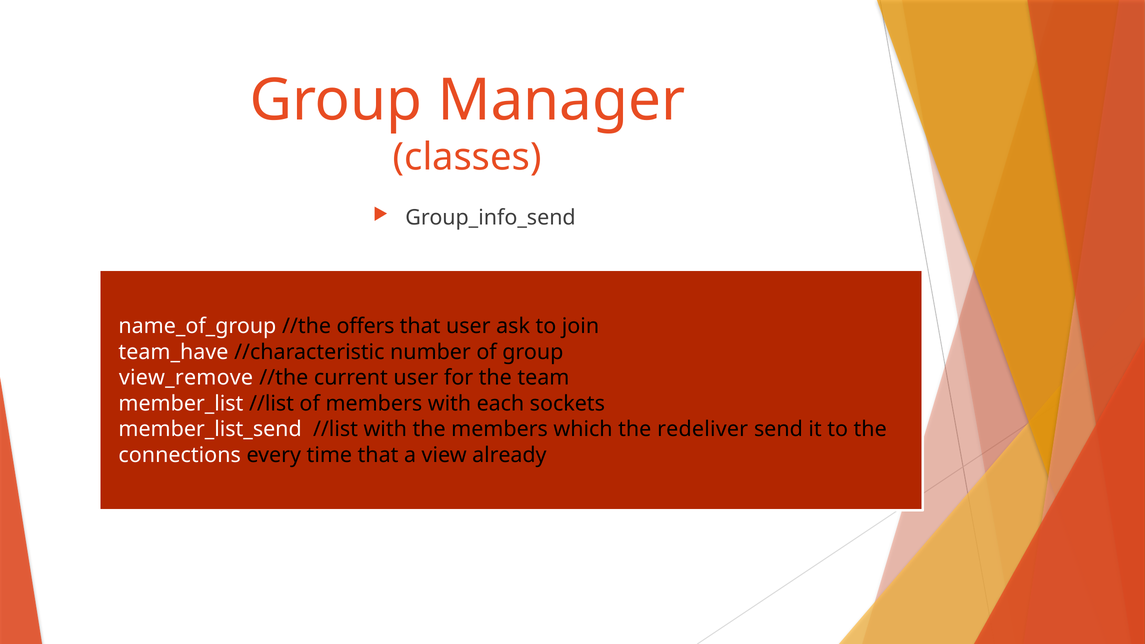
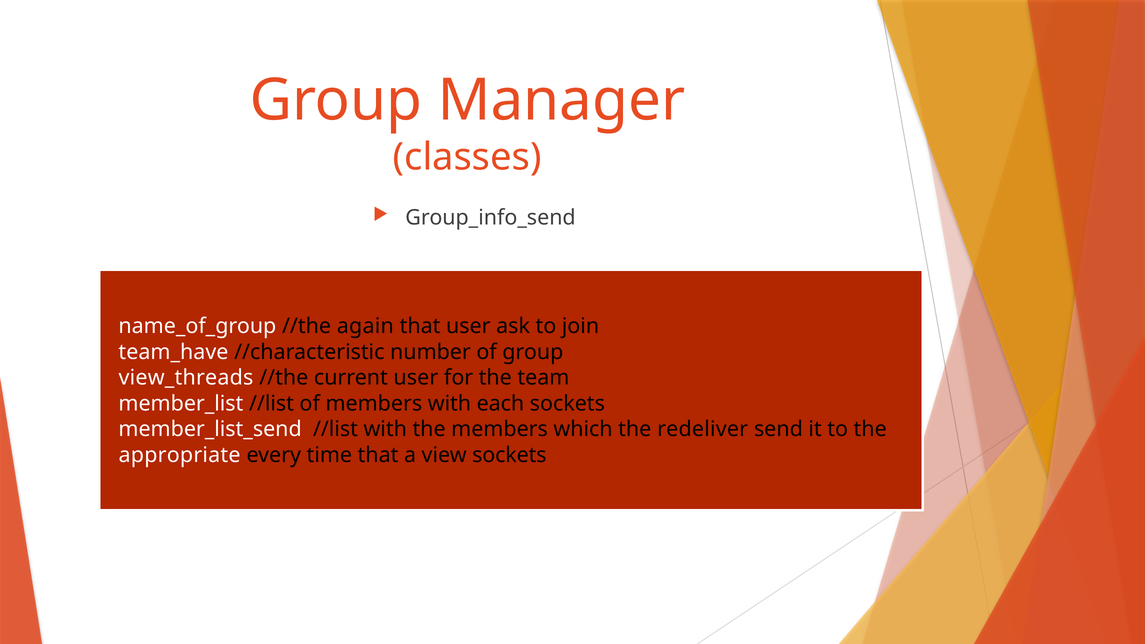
offers: offers -> again
view_remove: view_remove -> view_threads
connections: connections -> appropriate
view already: already -> sockets
